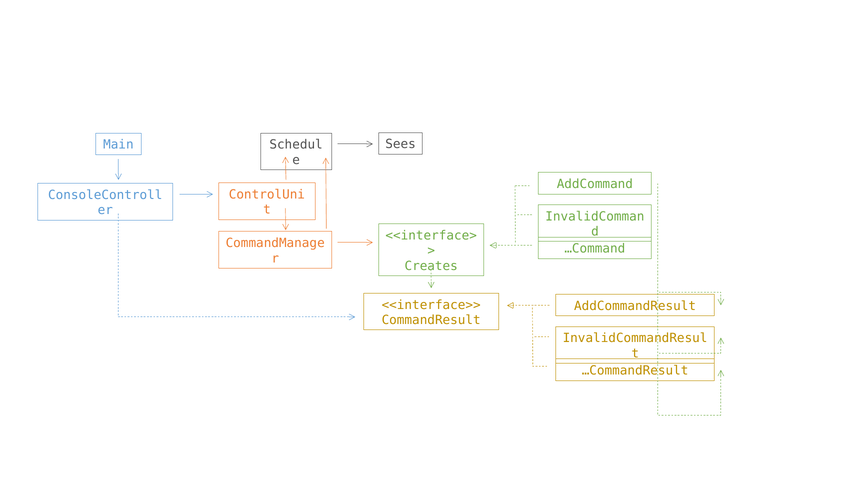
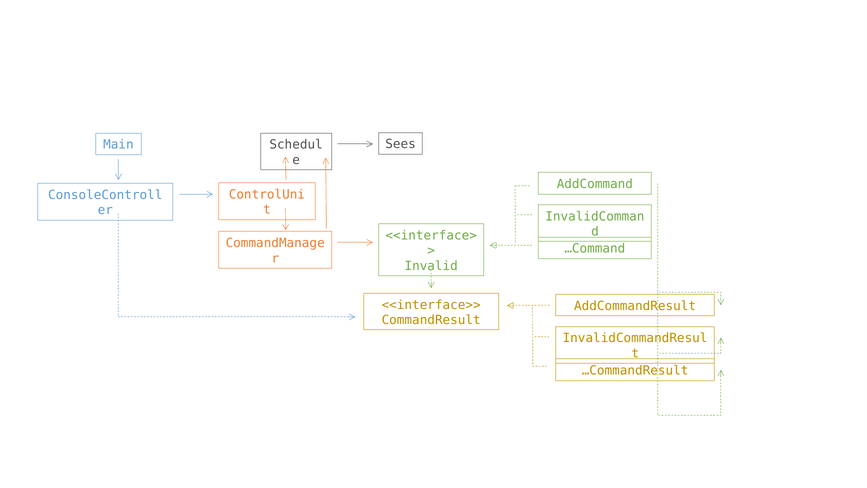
Creates: Creates -> Invalid
